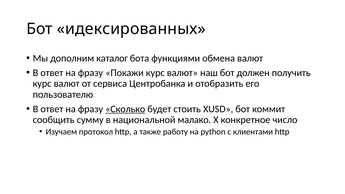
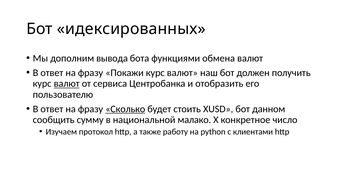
каталог: каталог -> вывода
валют at (67, 84) underline: none -> present
коммит: коммит -> данном
